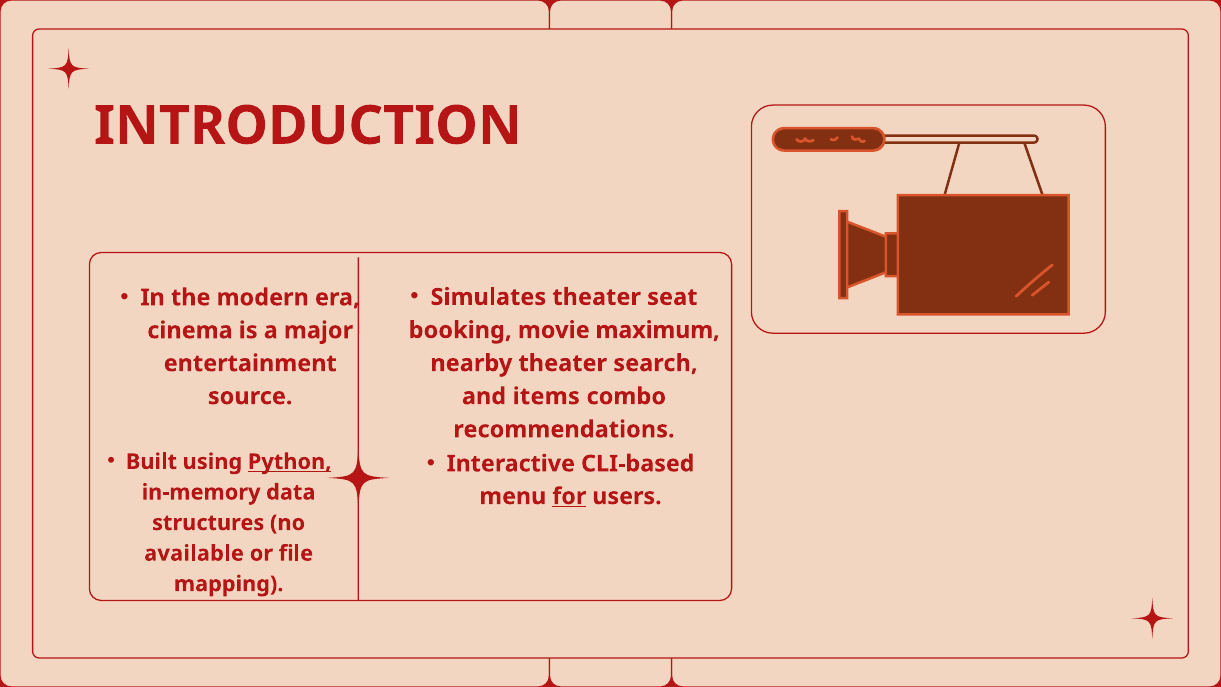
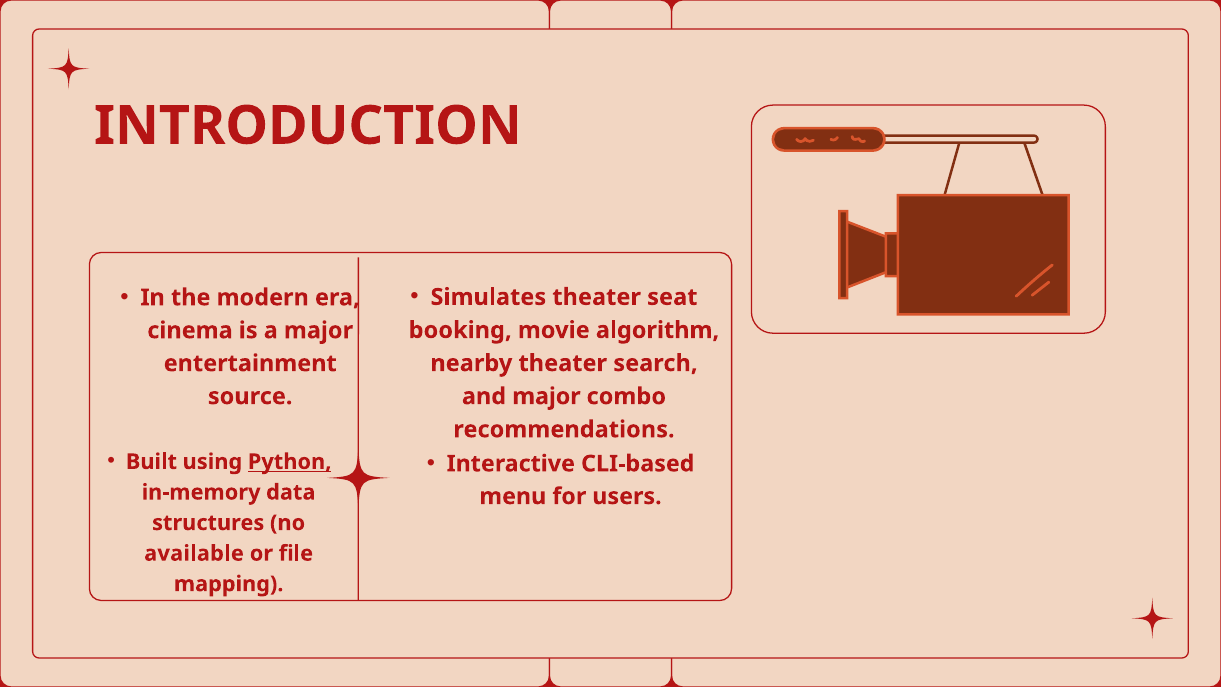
maximum: maximum -> algorithm
and items: items -> major
for underline: present -> none
